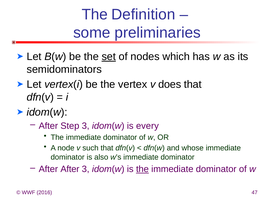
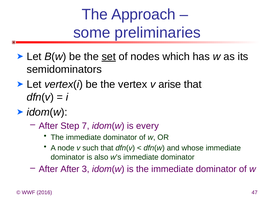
Definition: Definition -> Approach
does: does -> arise
Step 3: 3 -> 7
the at (142, 169) underline: present -> none
